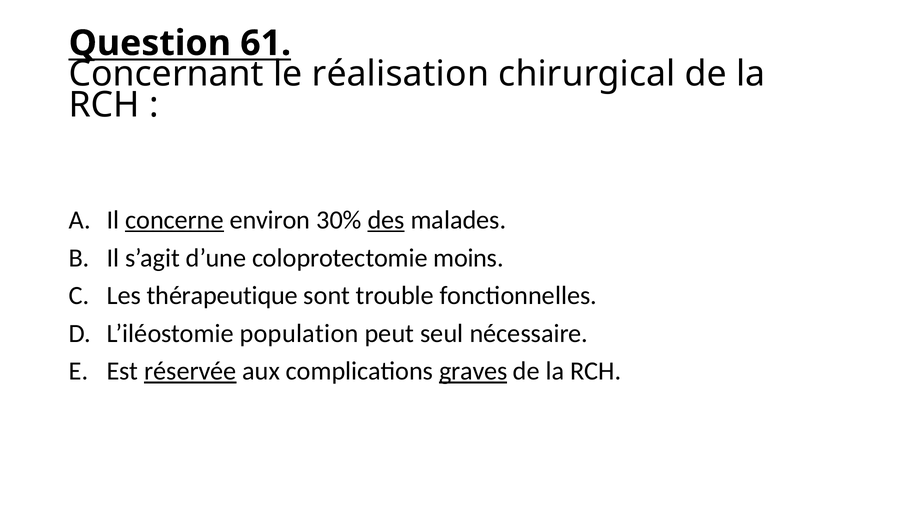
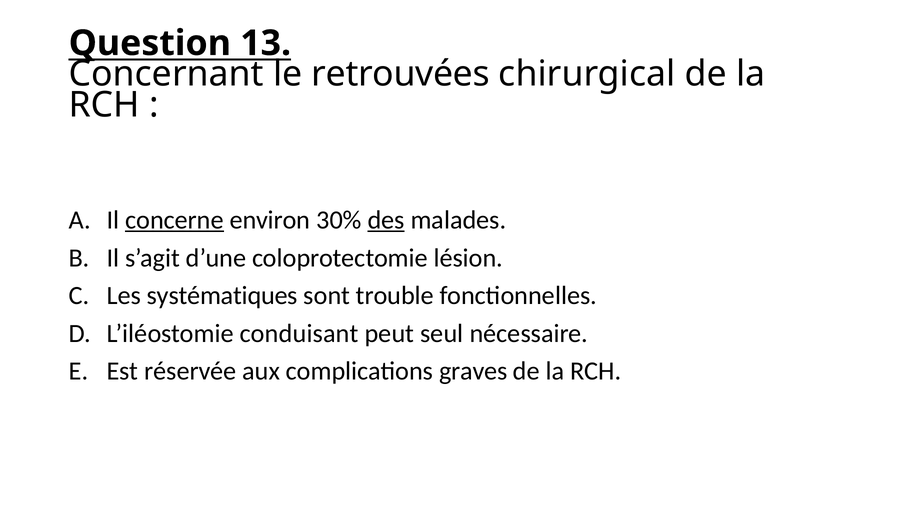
61: 61 -> 13
réalisation: réalisation -> retrouvées
moins: moins -> lésion
thérapeutique: thérapeutique -> systématiques
population: population -> conduisant
réservée underline: present -> none
graves underline: present -> none
